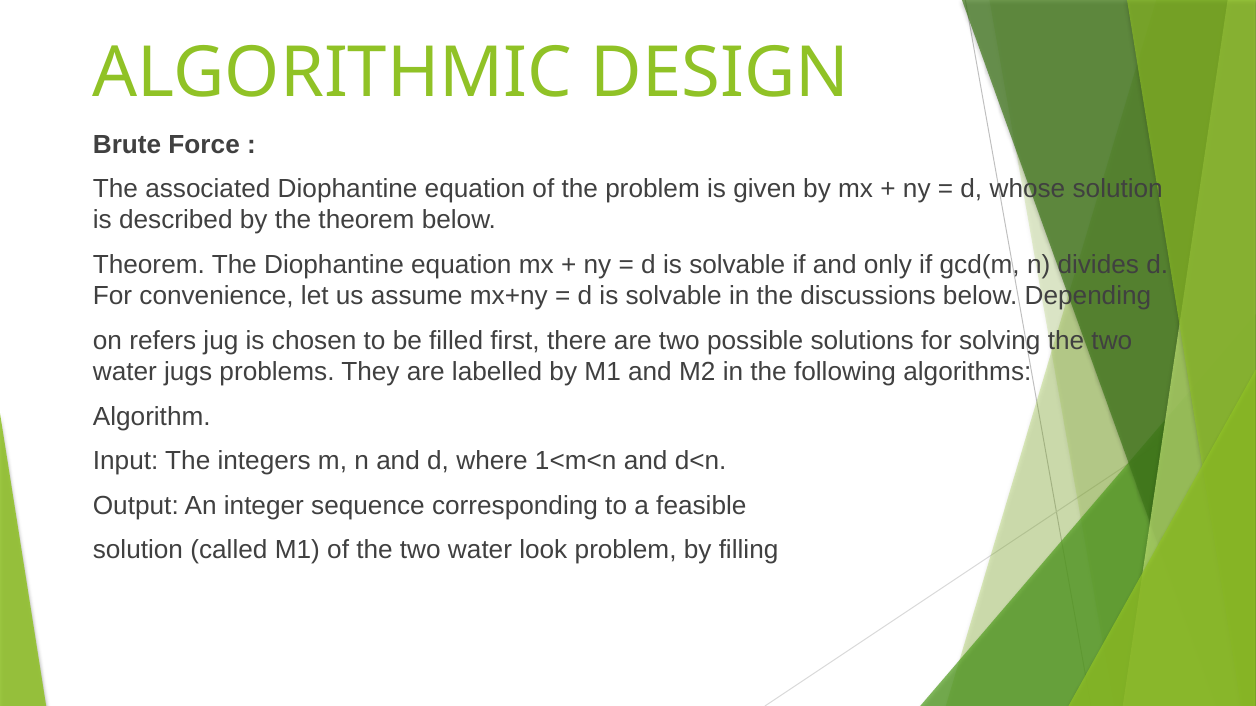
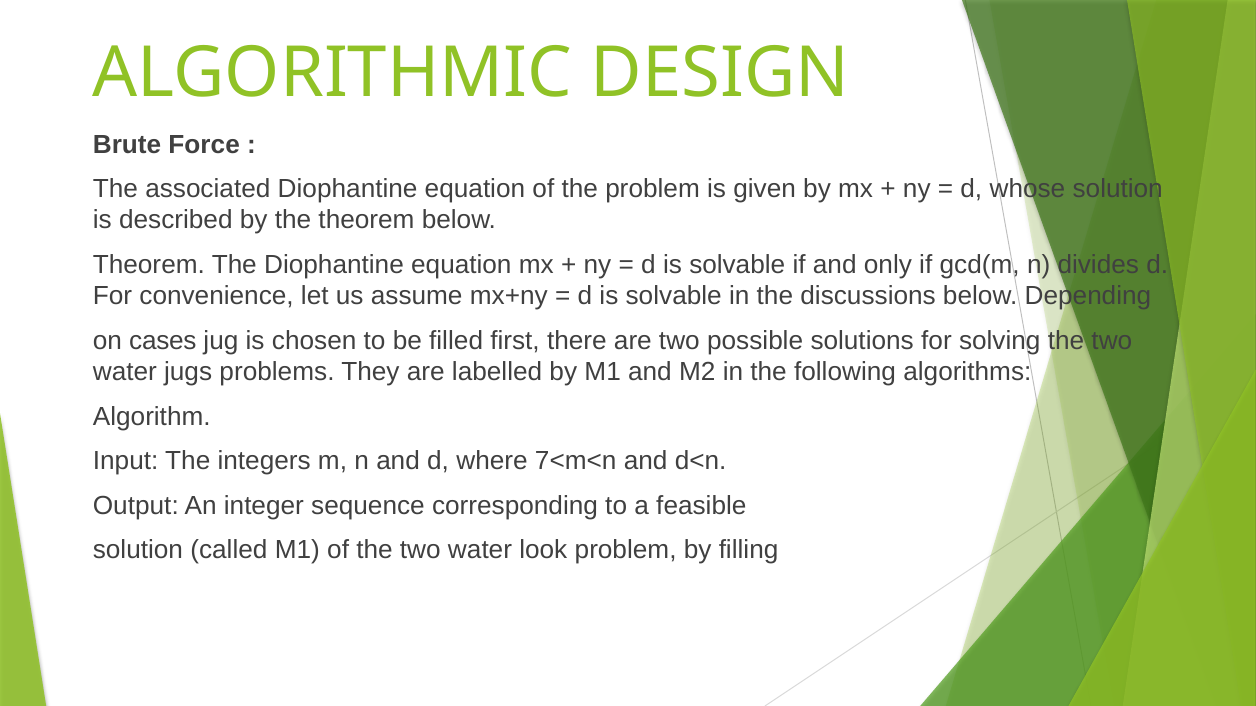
refers: refers -> cases
1<m<n: 1<m<n -> 7<m<n
